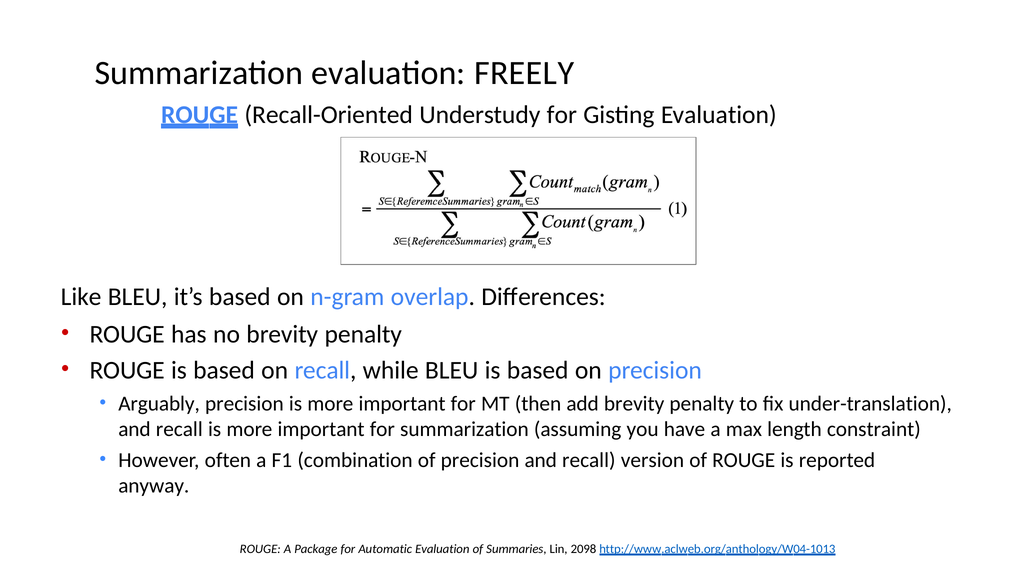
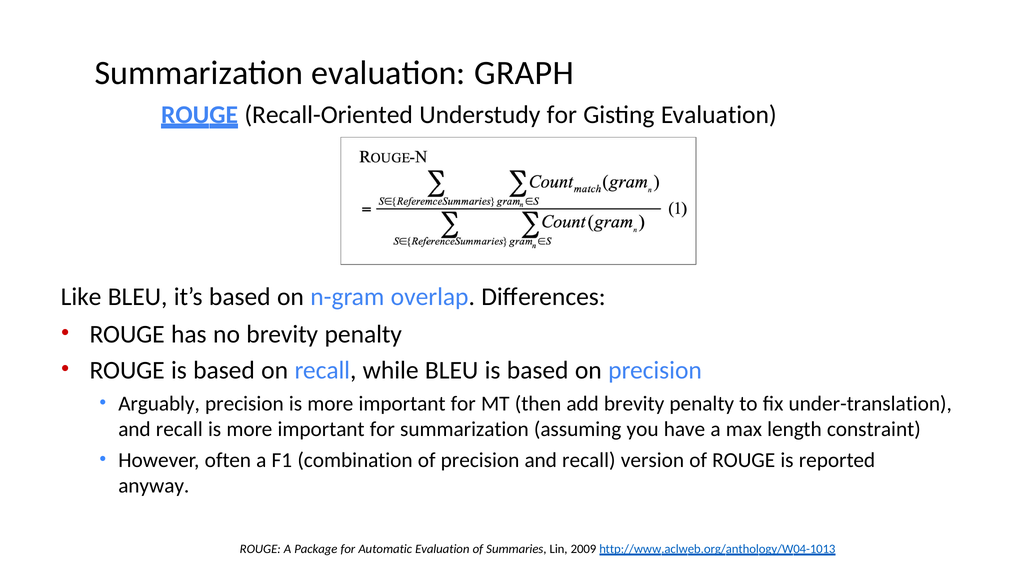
FREELY: FREELY -> GRAPH
2098: 2098 -> 2009
